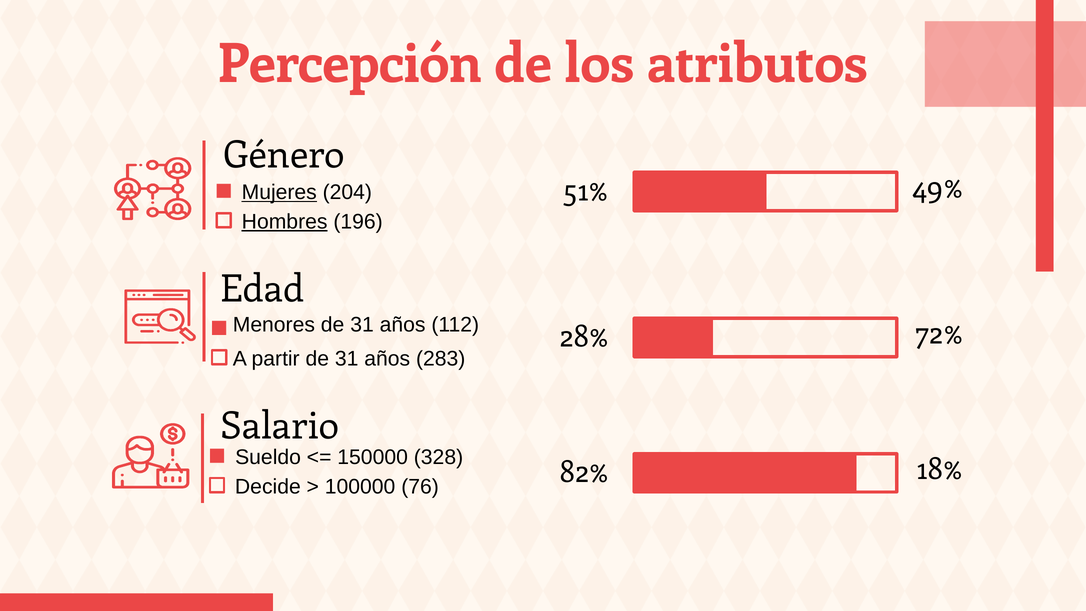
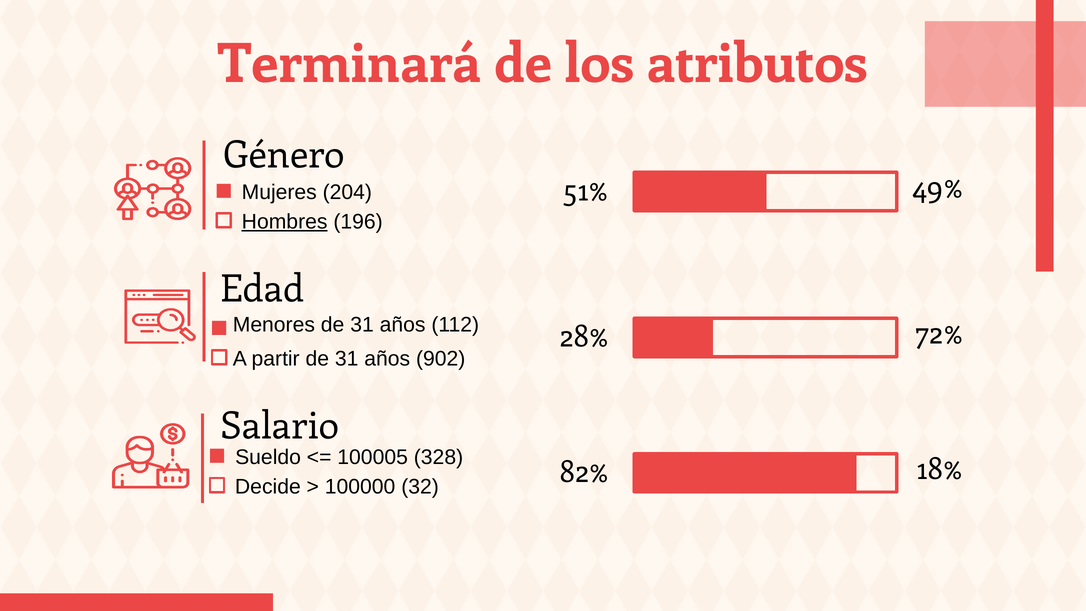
Percepción: Percepción -> Terminará
Mujeres underline: present -> none
283: 283 -> 902
150000: 150000 -> 100005
76: 76 -> 32
